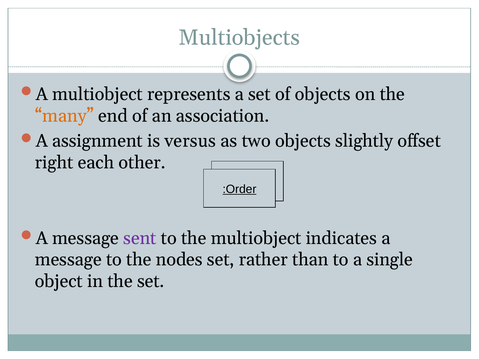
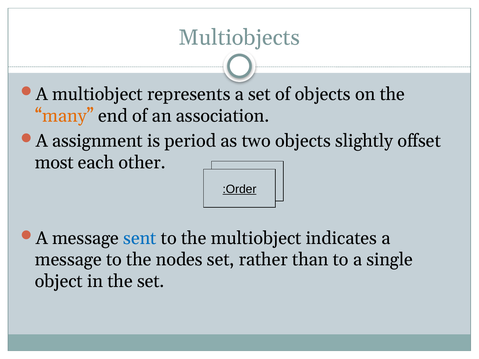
versus: versus -> period
right: right -> most
sent colour: purple -> blue
